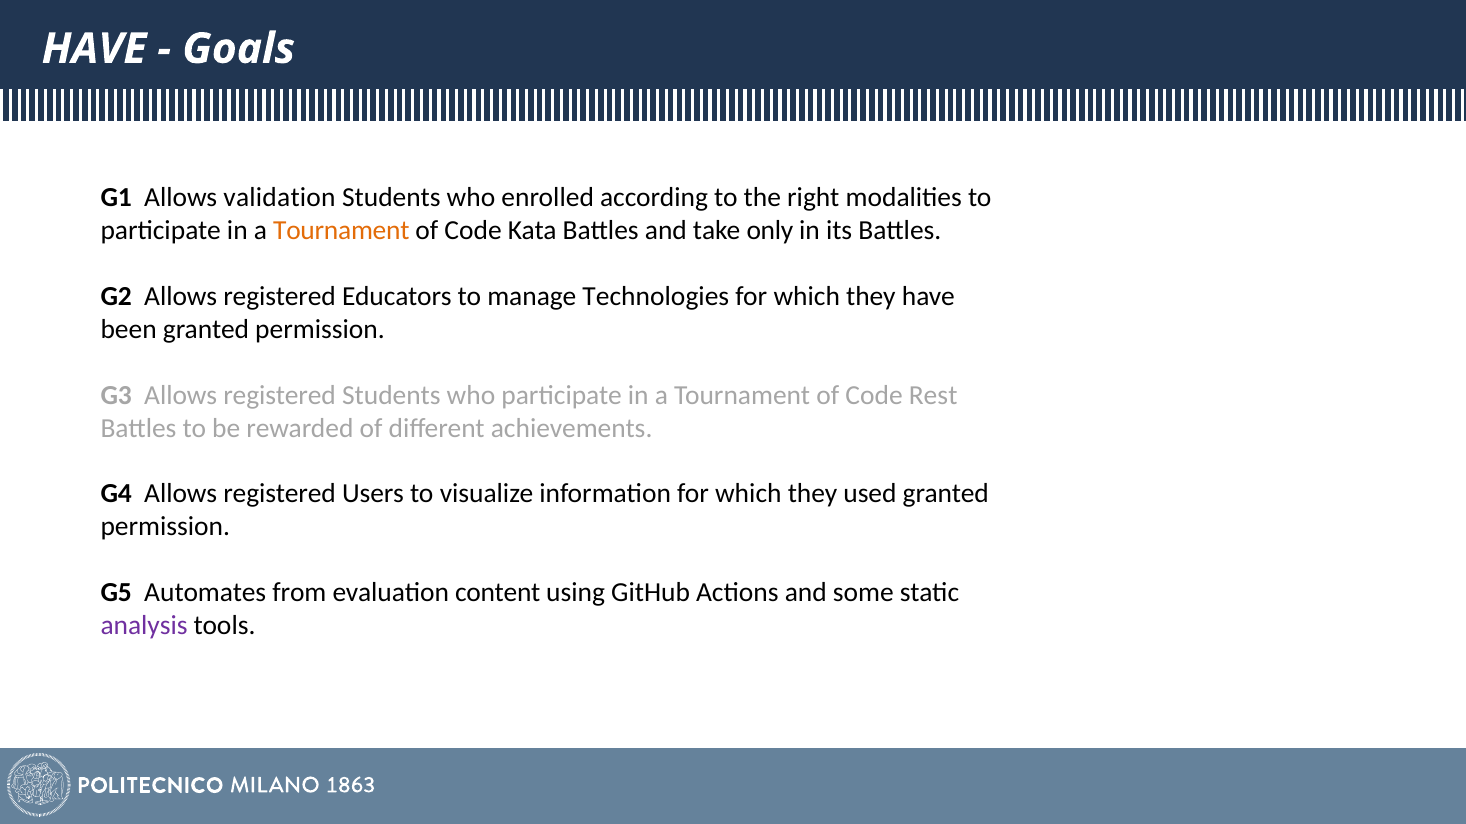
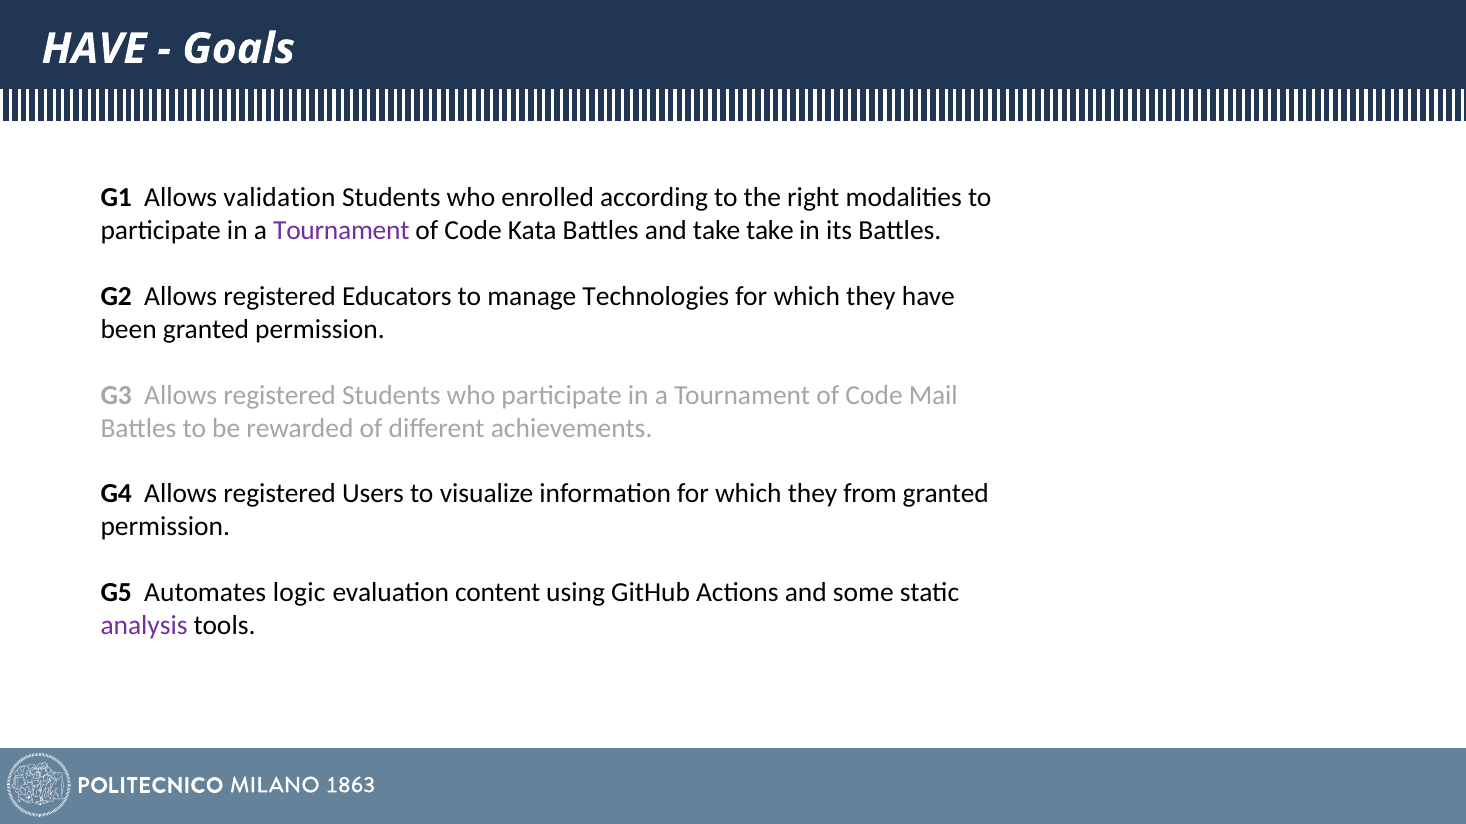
Tournament at (341, 230) colour: orange -> purple
take only: only -> take
Rest: Rest -> Mail
used: used -> from
from: from -> logic
